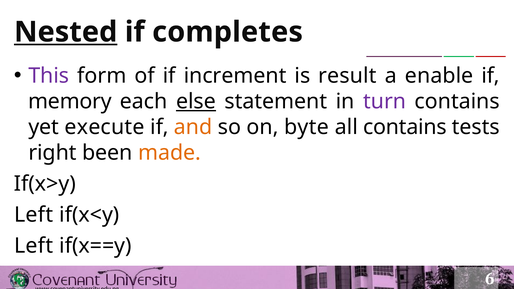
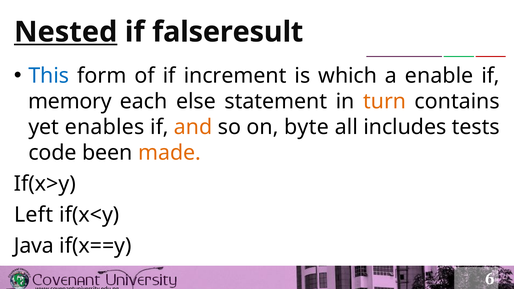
completes: completes -> falseresult
This colour: purple -> blue
result: result -> which
else underline: present -> none
turn colour: purple -> orange
execute: execute -> enables
all contains: contains -> includes
right: right -> code
Left at (34, 246): Left -> Java
